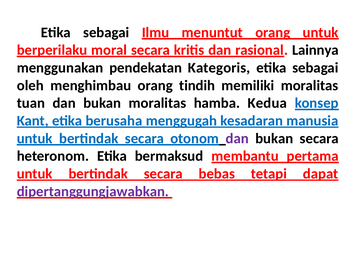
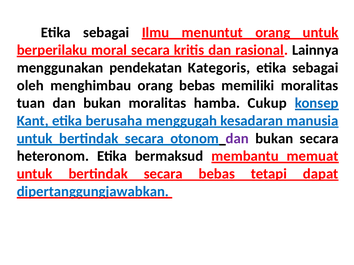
orang tindih: tindih -> bebas
Kedua: Kedua -> Cukup
pertama: pertama -> memuat
dipertanggungjawabkan colour: purple -> blue
